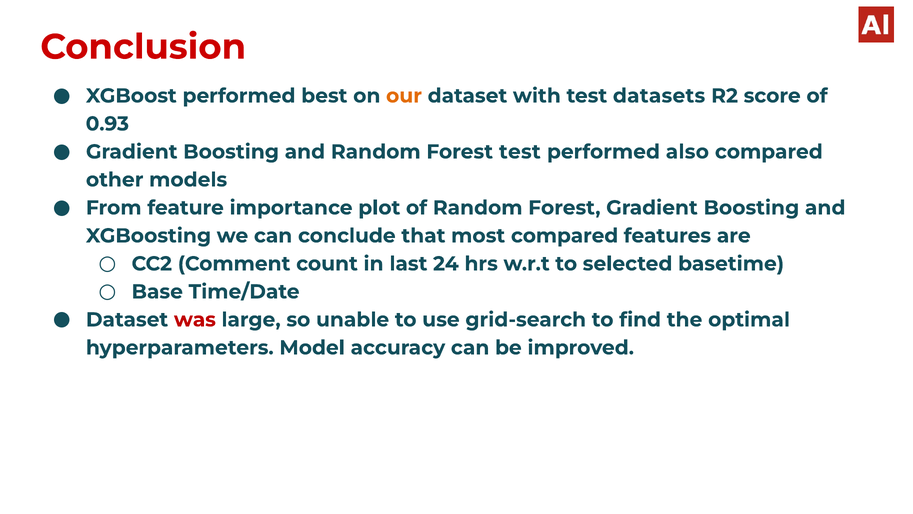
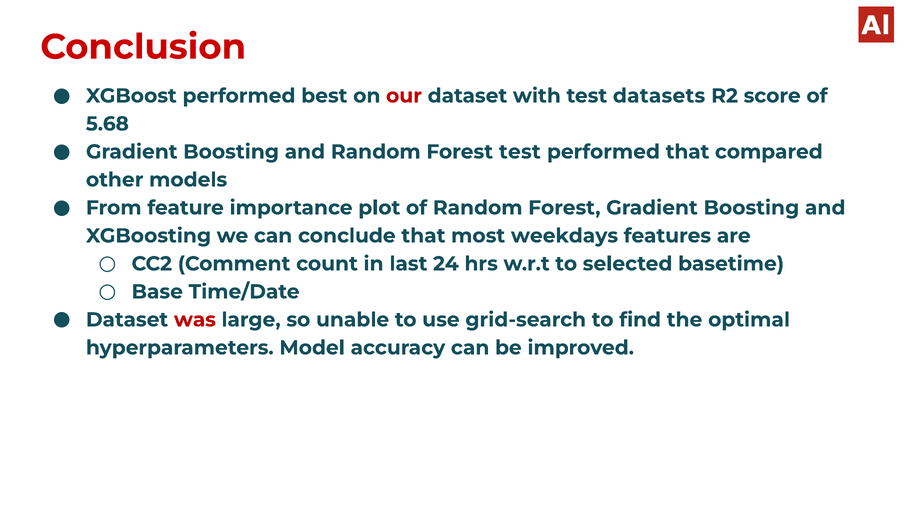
our colour: orange -> red
0.93: 0.93 -> 5.68
performed also: also -> that
most compared: compared -> weekdays
